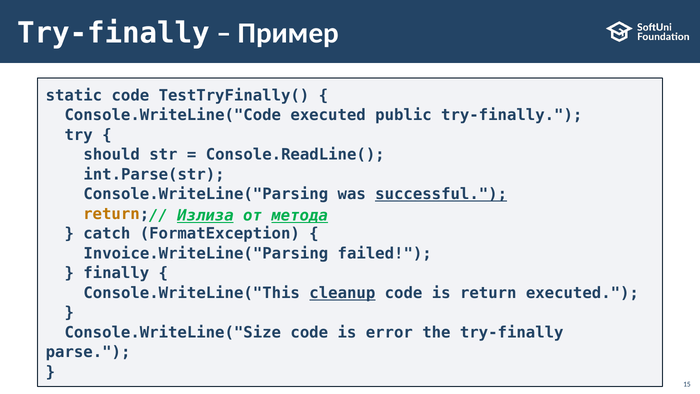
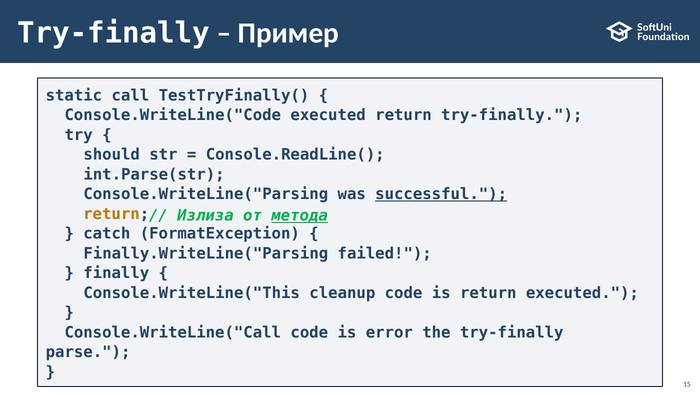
static code: code -> call
executed public: public -> return
Излиза underline: present -> none
Invoice.WriteLine("Parsing: Invoice.WriteLine("Parsing -> Finally.WriteLine("Parsing
cleanup underline: present -> none
Console.WriteLine("Size: Console.WriteLine("Size -> Console.WriteLine("Call
